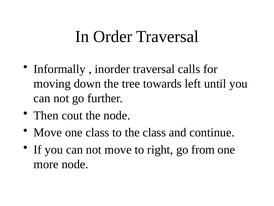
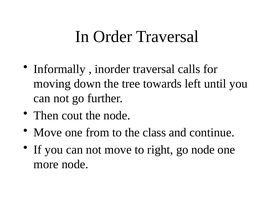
one class: class -> from
go from: from -> node
